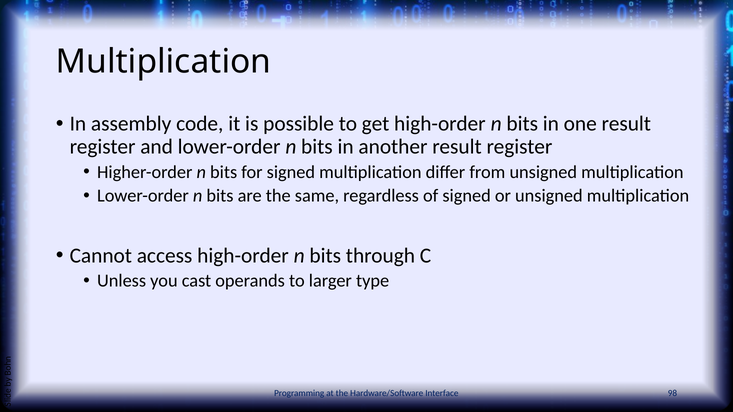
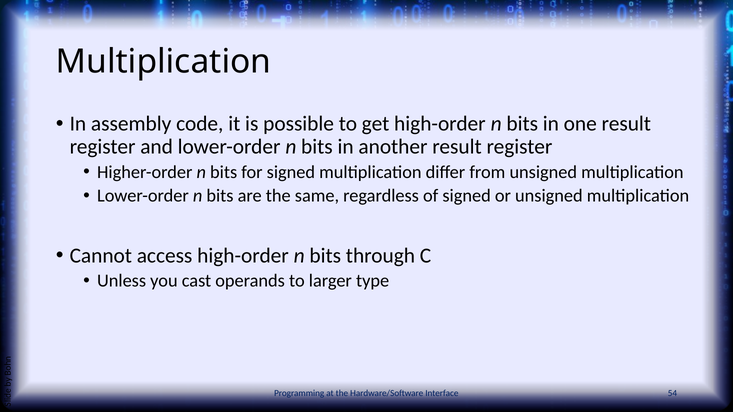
98: 98 -> 54
